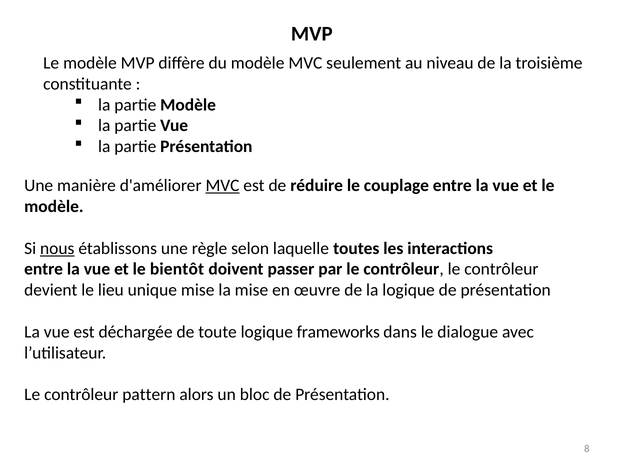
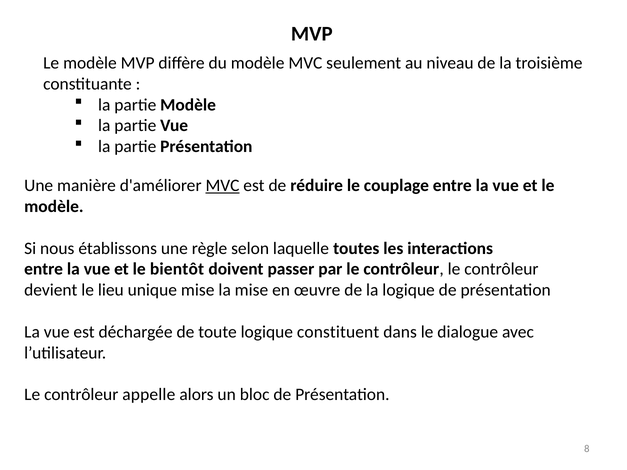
nous underline: present -> none
frameworks: frameworks -> constituent
pattern: pattern -> appelle
